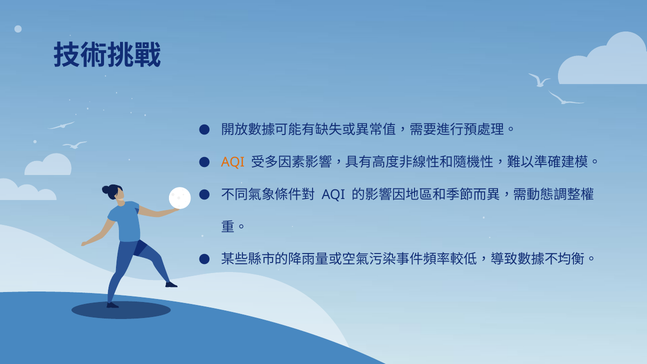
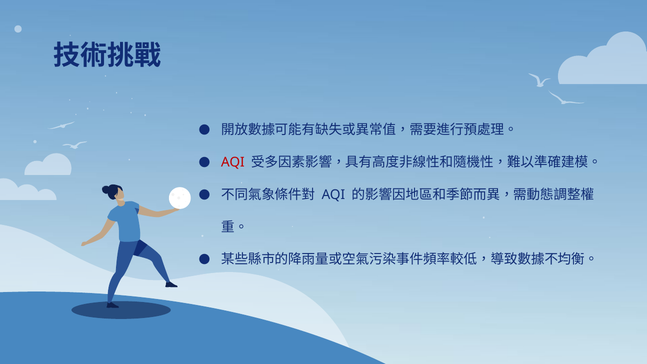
AQI at (233, 162) colour: orange -> red
